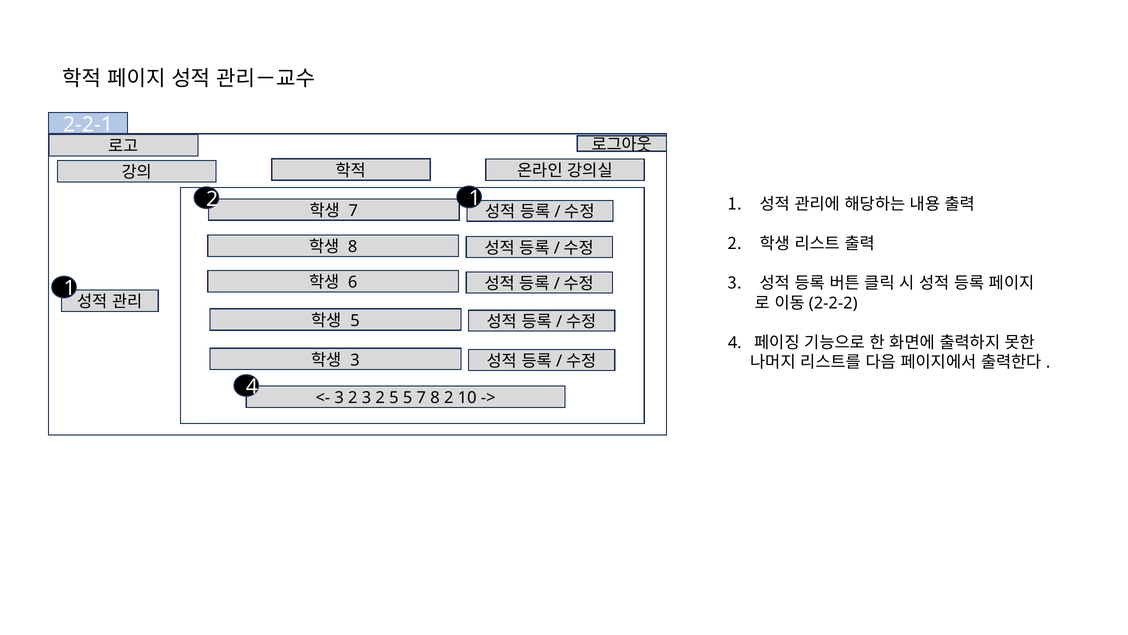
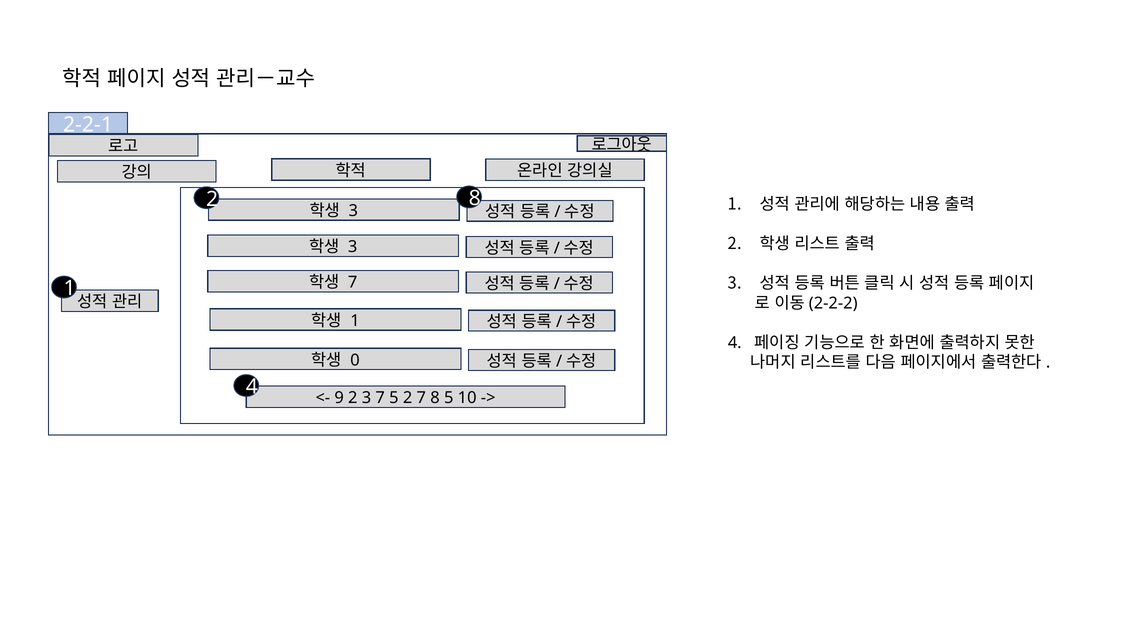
2 1: 1 -> 8
7 at (353, 211): 7 -> 3
8 at (353, 247): 8 -> 3
6 at (353, 282): 6 -> 7
5 at (355, 320): 5 -> 1
3 at (355, 360): 3 -> 0
3 at (339, 397): 3 -> 9
2 3 2: 2 -> 7
5 5: 5 -> 2
8 2: 2 -> 5
